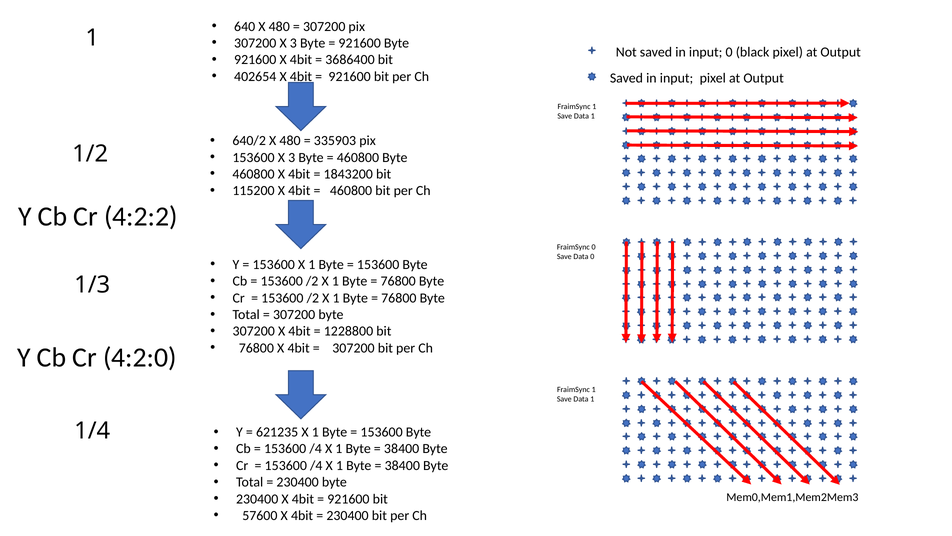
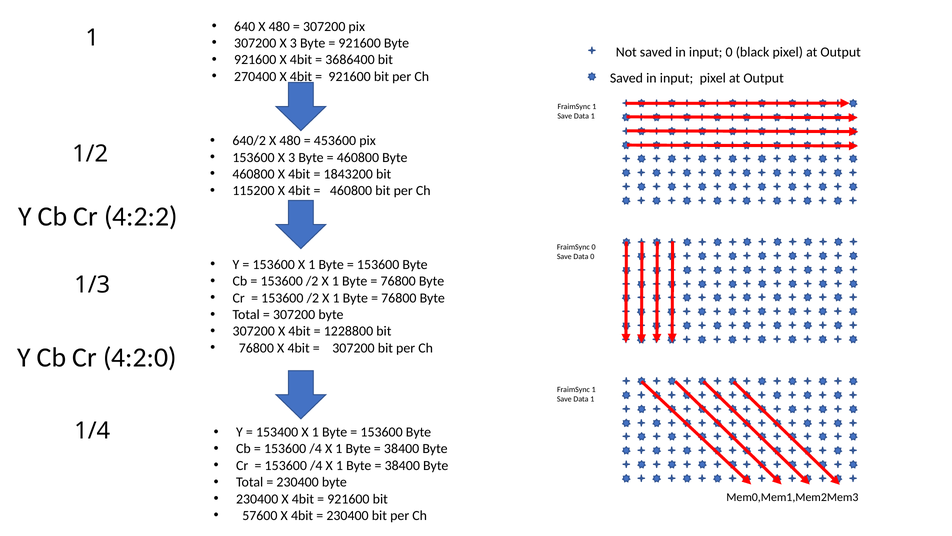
402654: 402654 -> 270400
335903: 335903 -> 453600
621235: 621235 -> 153400
